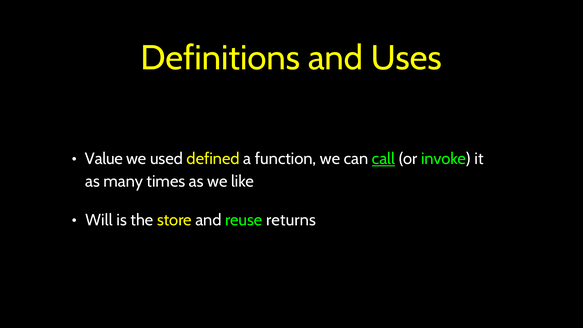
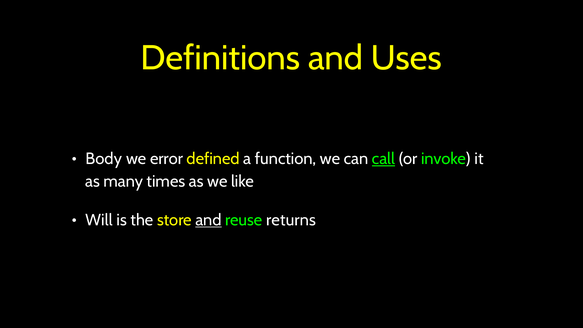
Value: Value -> Body
used: used -> error
and at (208, 220) underline: none -> present
